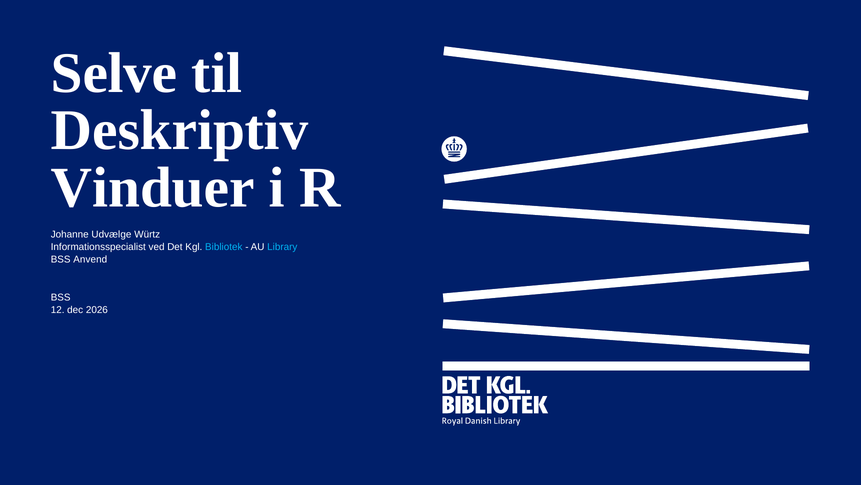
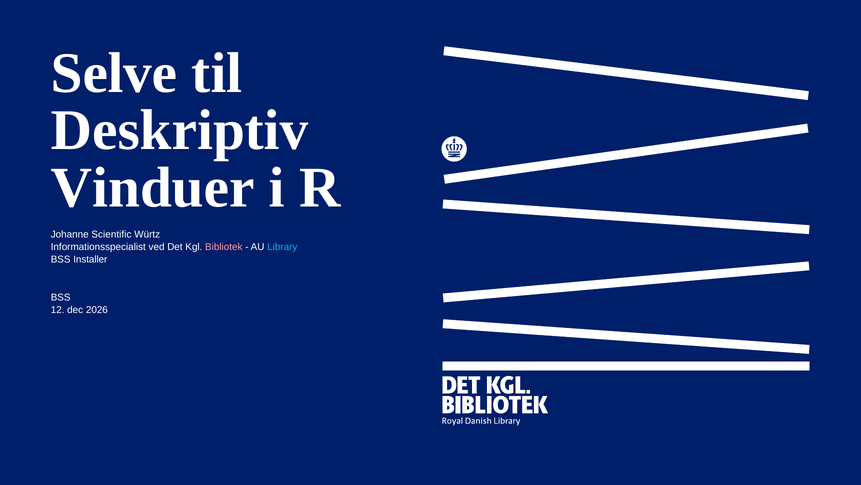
Udvælge: Udvælge -> Scientific
Bibliotek colour: light blue -> pink
Anvend: Anvend -> Installer
